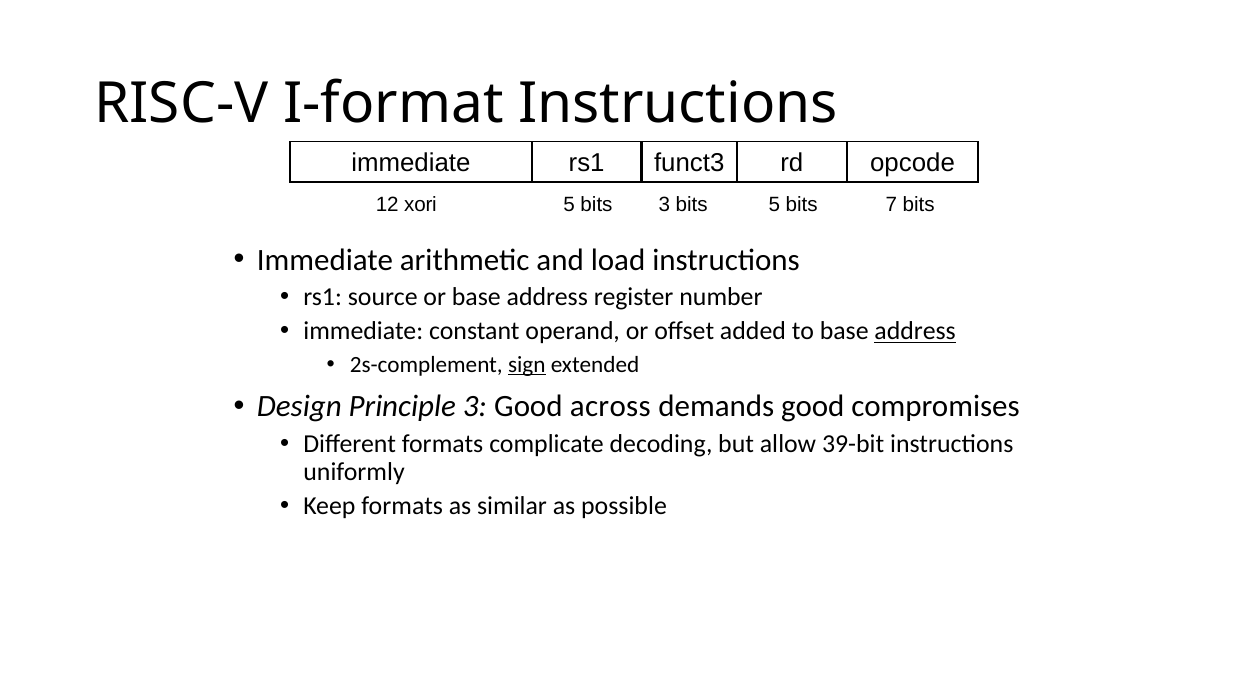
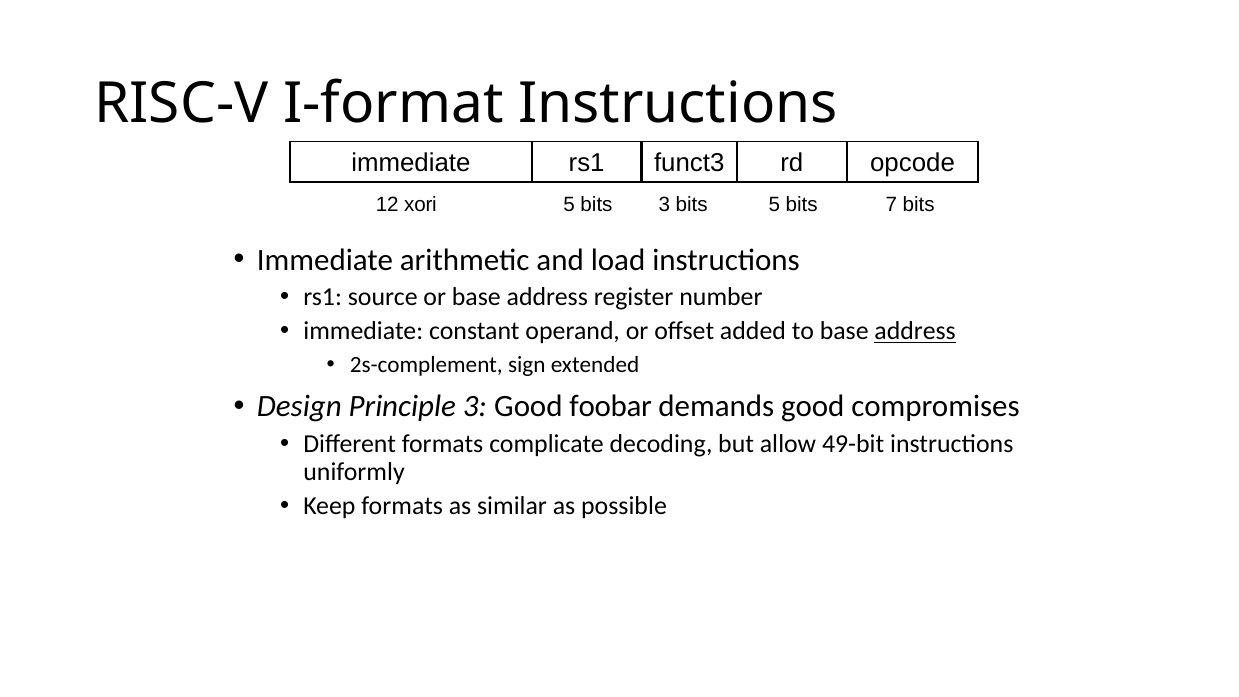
sign underline: present -> none
across: across -> foobar
39-bit: 39-bit -> 49-bit
